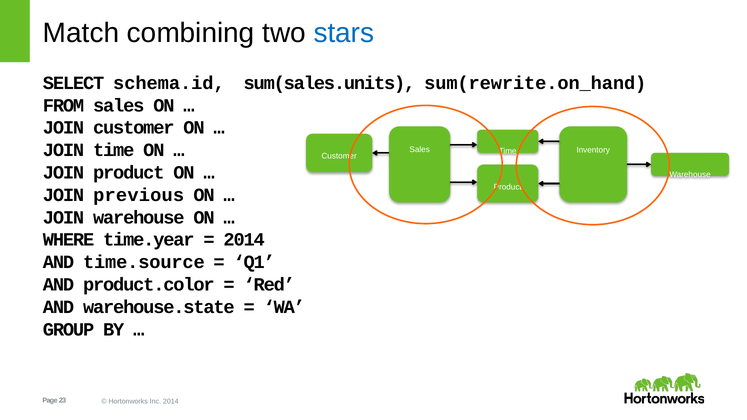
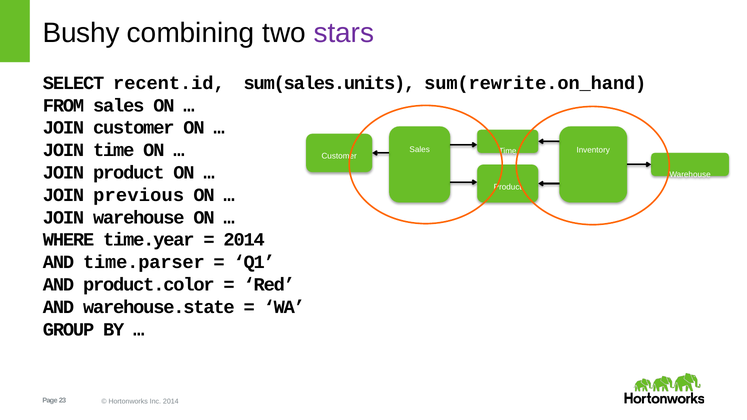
Match: Match -> Bushy
stars colour: blue -> purple
schema.id: schema.id -> recent.id
time.source: time.source -> time.parser
